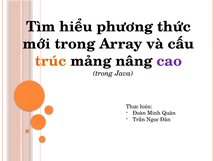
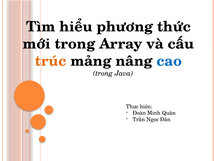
cao colour: purple -> blue
